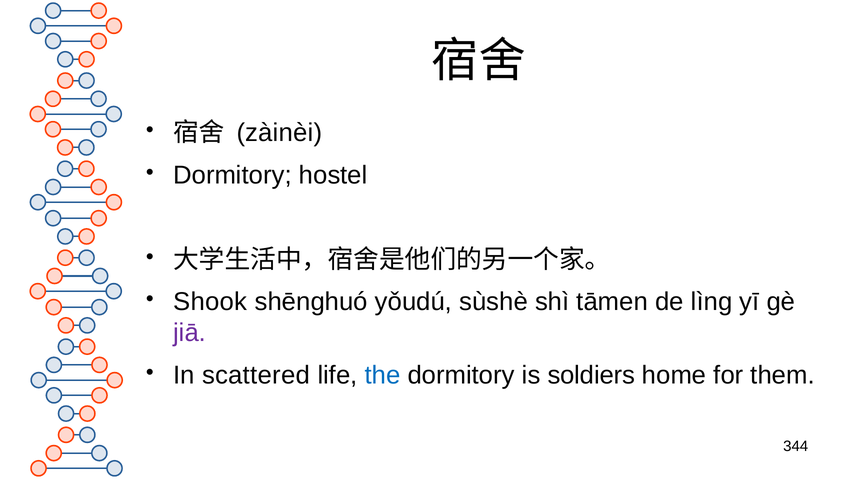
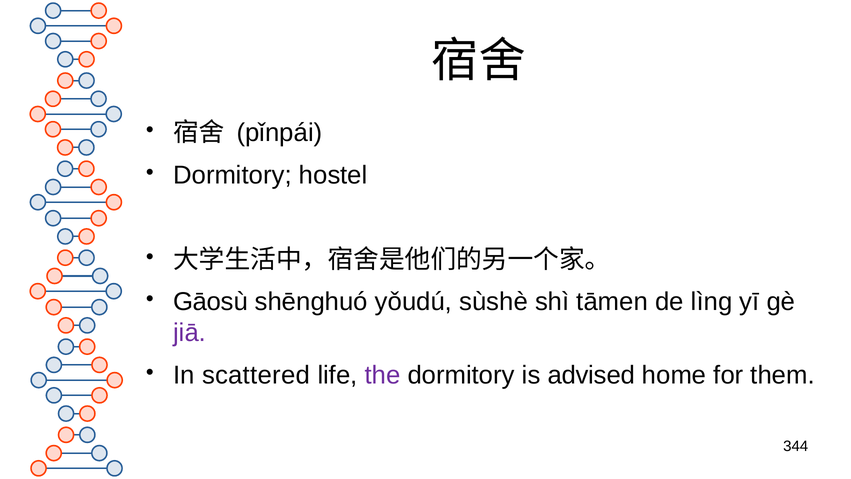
zàinèi: zàinèi -> pǐnpái
Shook: Shook -> Gāosù
the colour: blue -> purple
soldiers: soldiers -> advised
